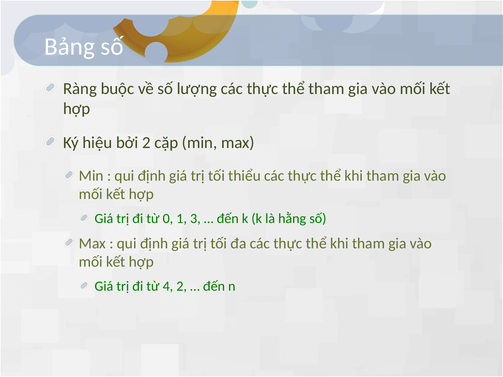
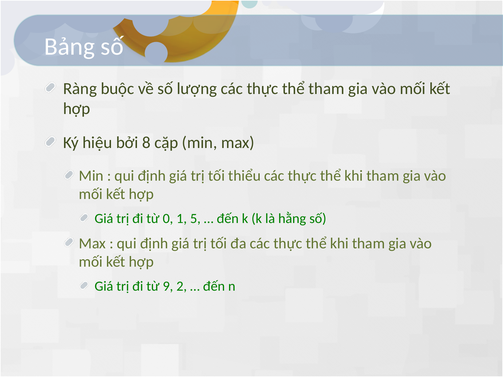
bởi 2: 2 -> 8
3: 3 -> 5
4: 4 -> 9
